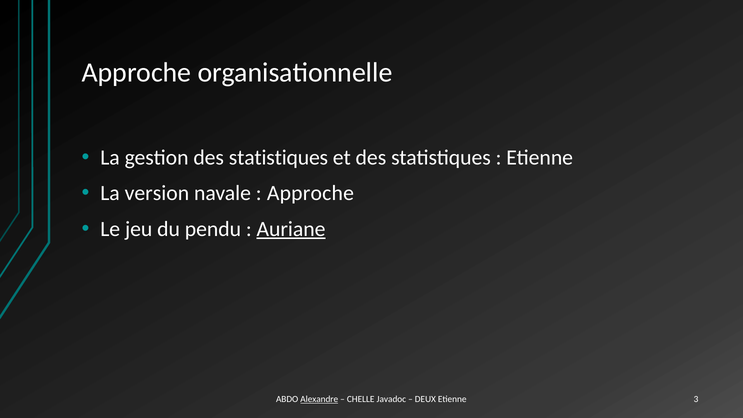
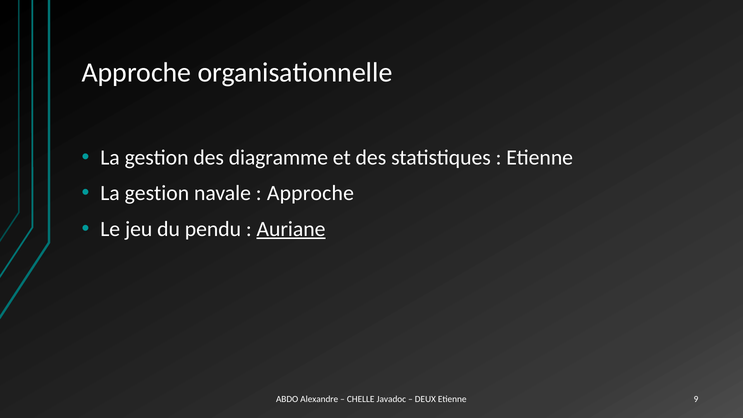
gestion des statistiques: statistiques -> diagramme
version at (157, 193): version -> gestion
Alexandre underline: present -> none
3: 3 -> 9
